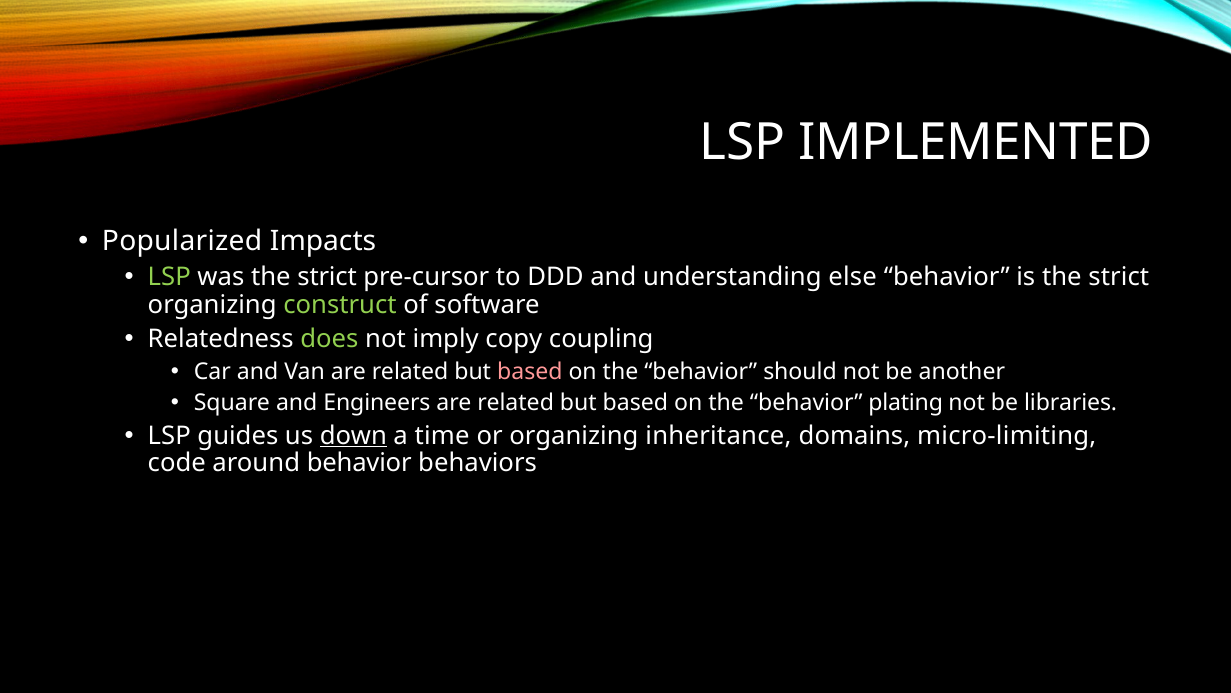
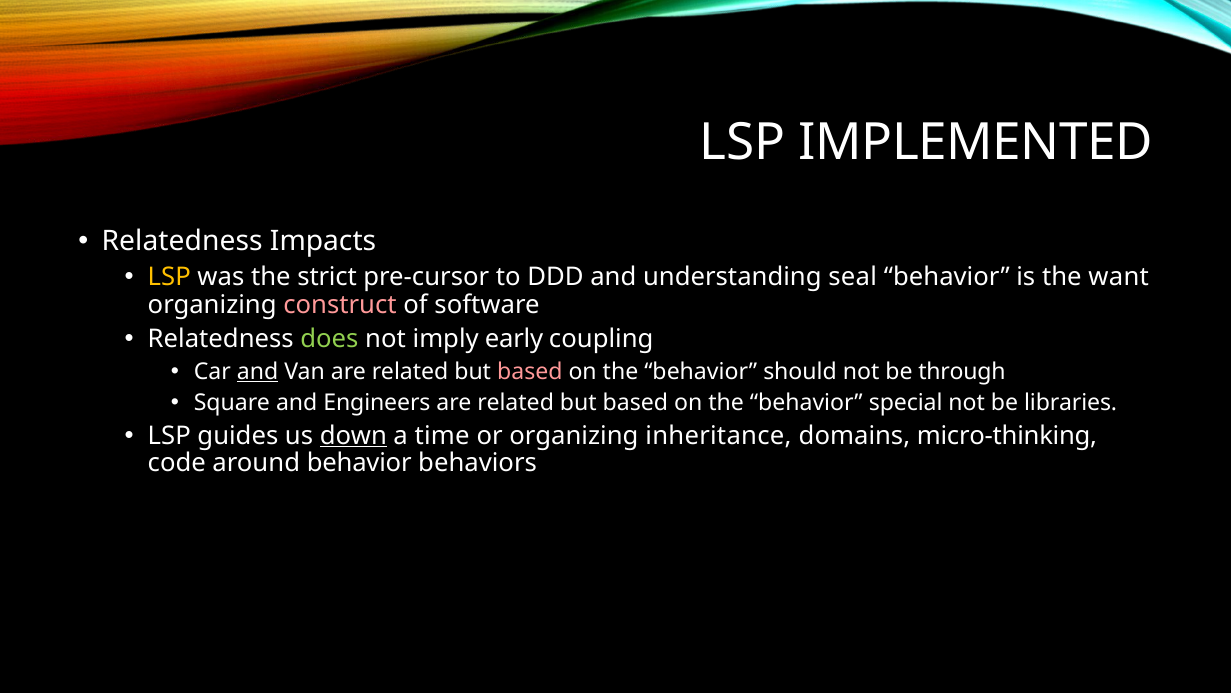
Popularized at (182, 241): Popularized -> Relatedness
LSP at (169, 277) colour: light green -> yellow
else: else -> seal
is the strict: strict -> want
construct colour: light green -> pink
copy: copy -> early
and at (258, 371) underline: none -> present
another: another -> through
plating: plating -> special
micro-limiting: micro-limiting -> micro-thinking
